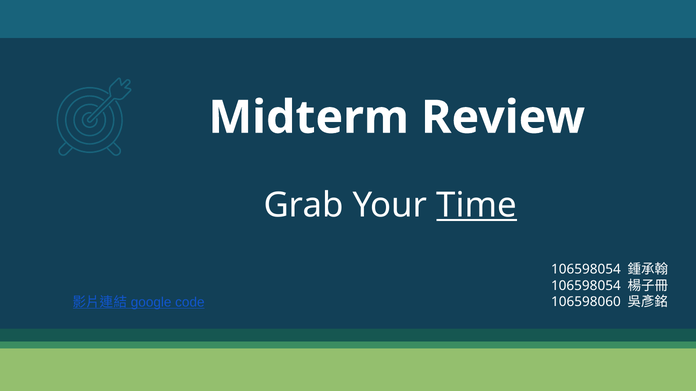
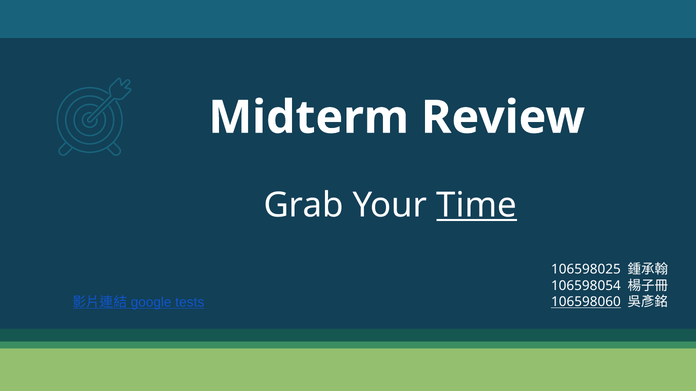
106598054 at (586, 270): 106598054 -> 106598025
code: code -> tests
106598060 underline: none -> present
